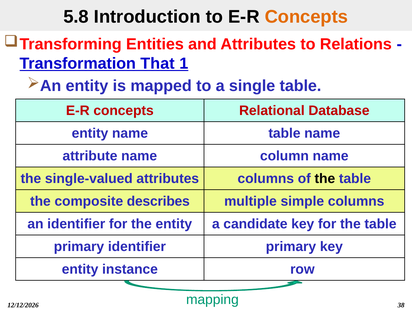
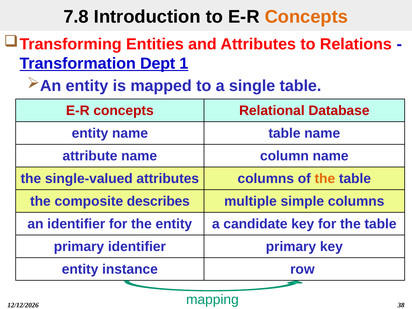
5.8: 5.8 -> 7.8
That: That -> Dept
the at (325, 179) colour: black -> orange
